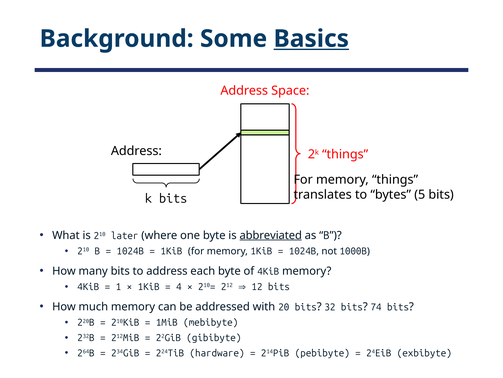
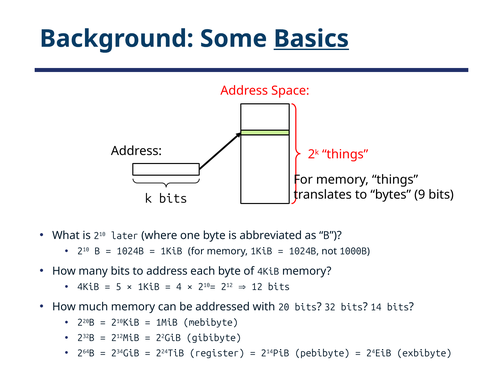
5: 5 -> 9
abbreviated underline: present -> none
1: 1 -> 5
74: 74 -> 14
hardware: hardware -> register
